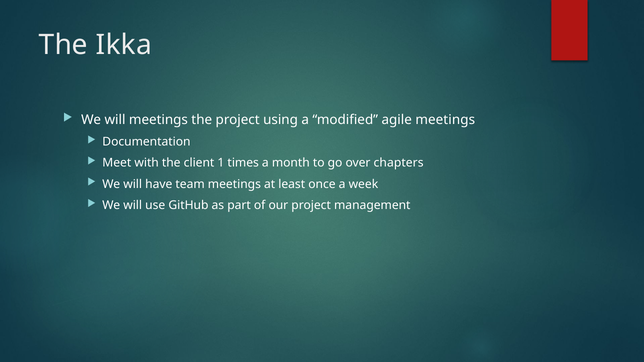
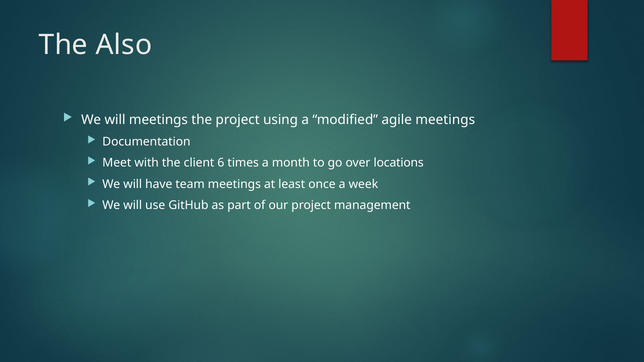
Ikka: Ikka -> Also
1: 1 -> 6
chapters: chapters -> locations
